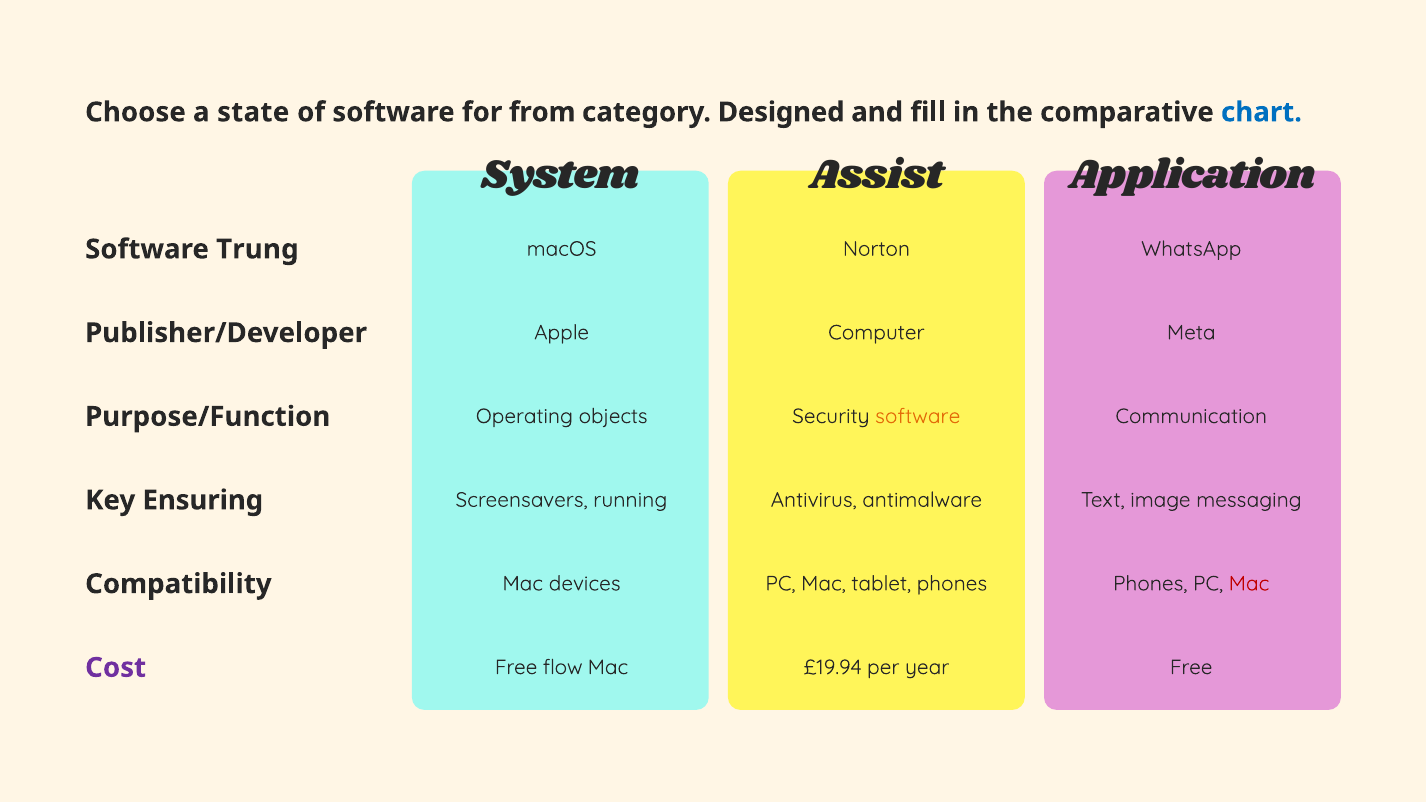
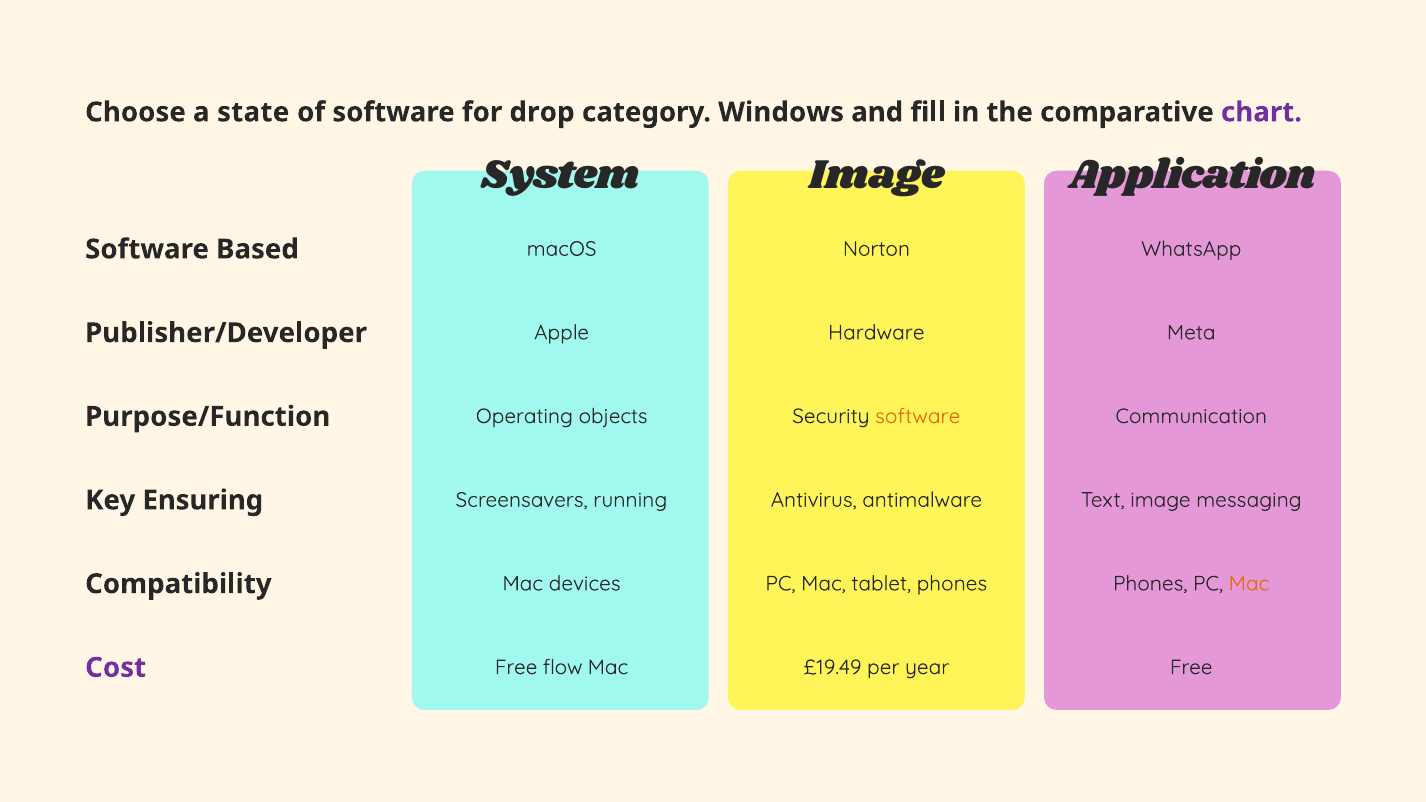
from: from -> drop
Designed: Designed -> Windows
chart colour: blue -> purple
System Assist: Assist -> Image
Trung: Trung -> Based
Computer: Computer -> Hardware
Mac at (1249, 584) colour: red -> orange
£19.94: £19.94 -> £19.49
